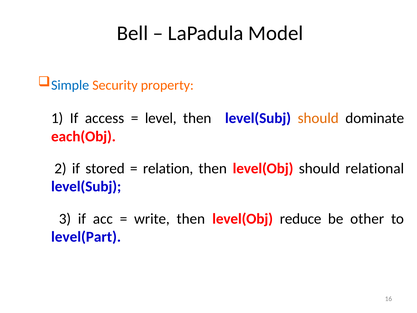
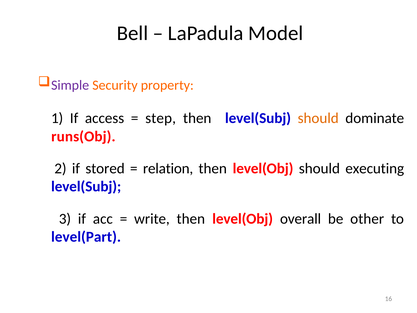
Simple colour: blue -> purple
level: level -> step
each(Obj: each(Obj -> runs(Obj
relational: relational -> executing
reduce: reduce -> overall
